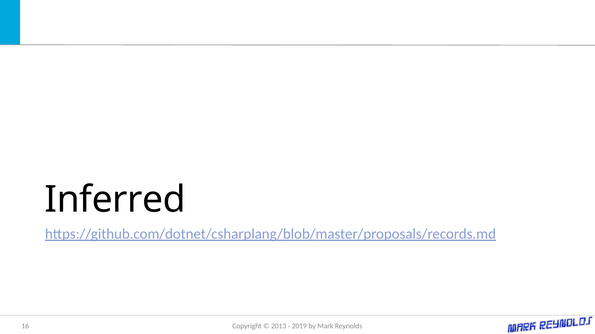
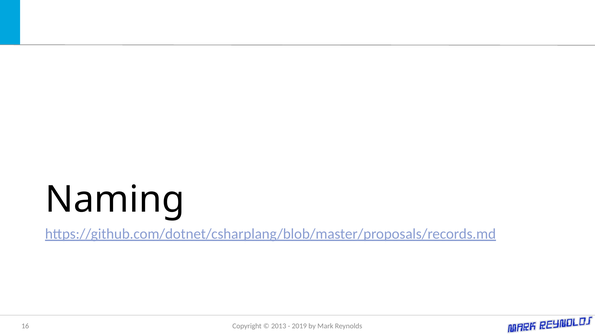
Inferred: Inferred -> Naming
